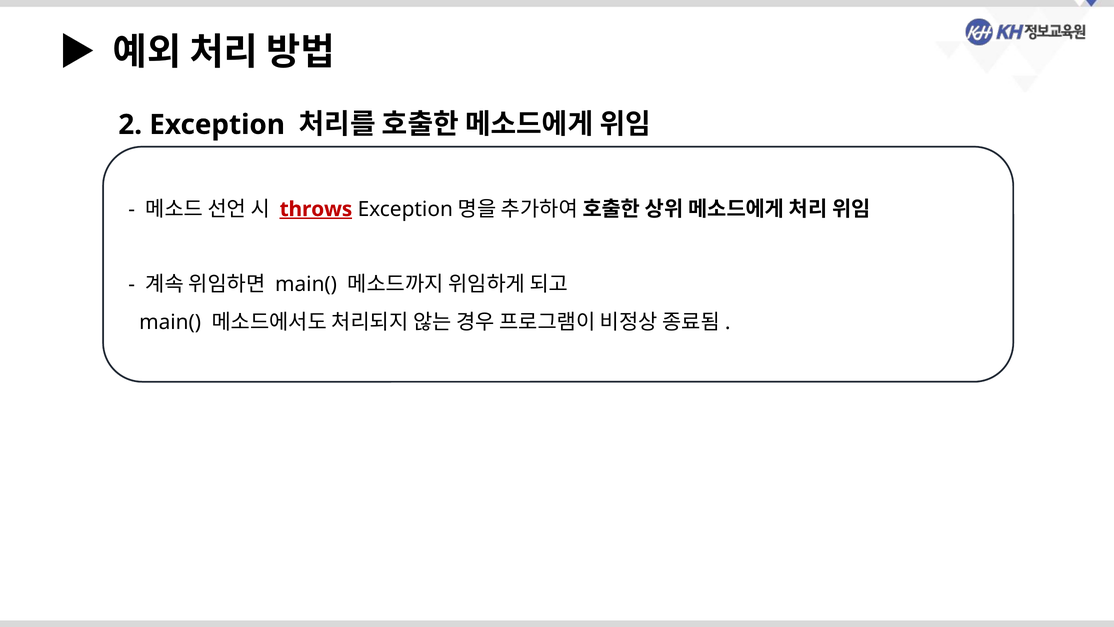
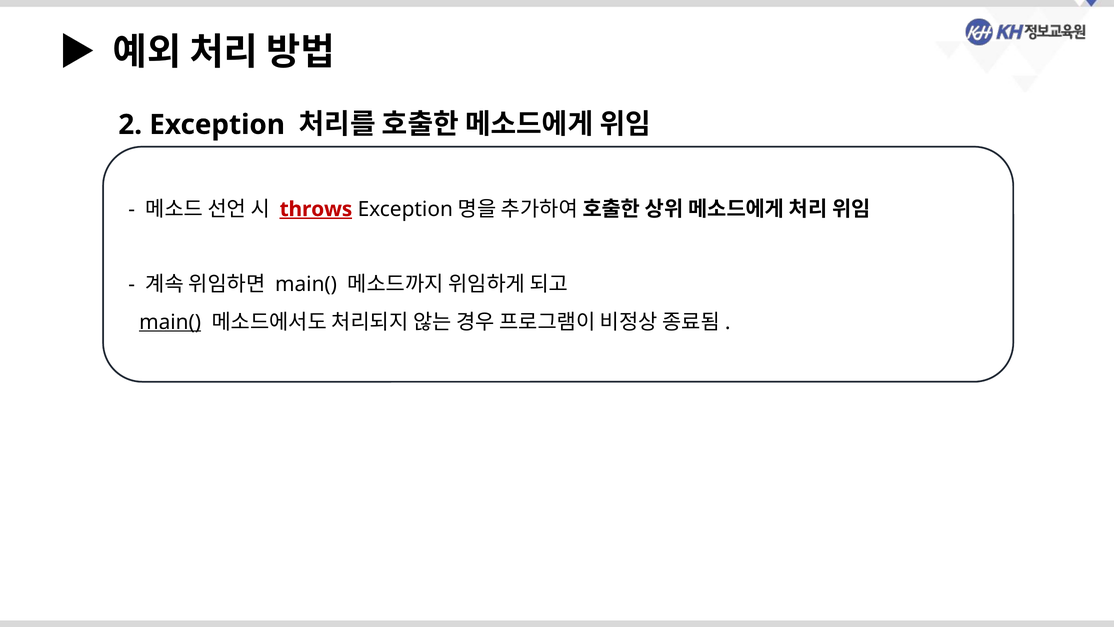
main( at (170, 322) underline: none -> present
